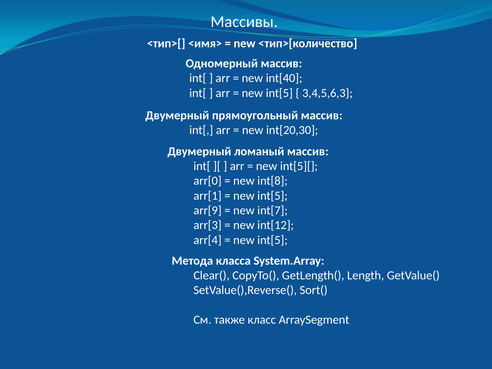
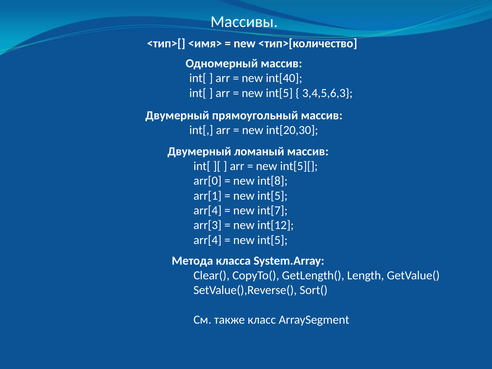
arr[9 at (208, 210): arr[9 -> arr[4
